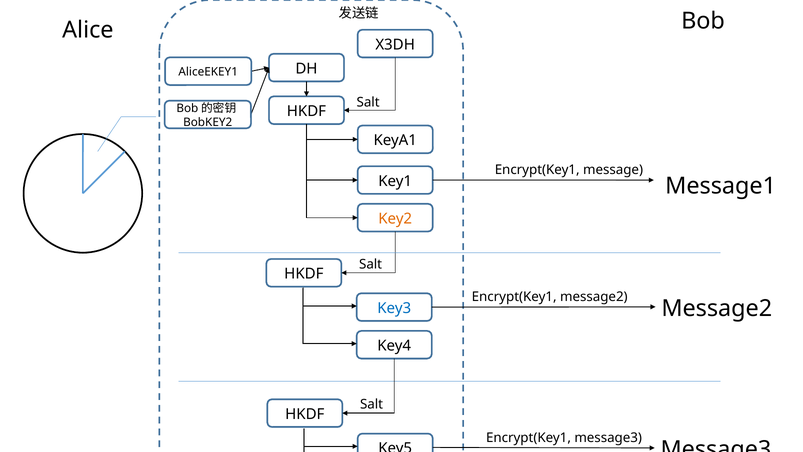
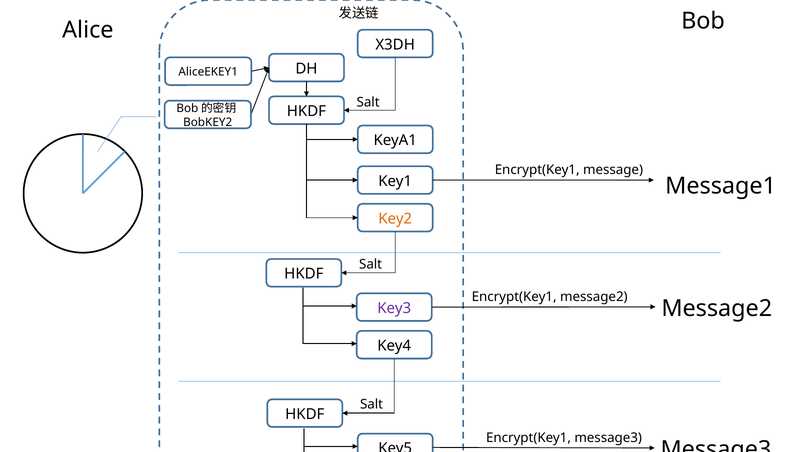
Key3 colour: blue -> purple
